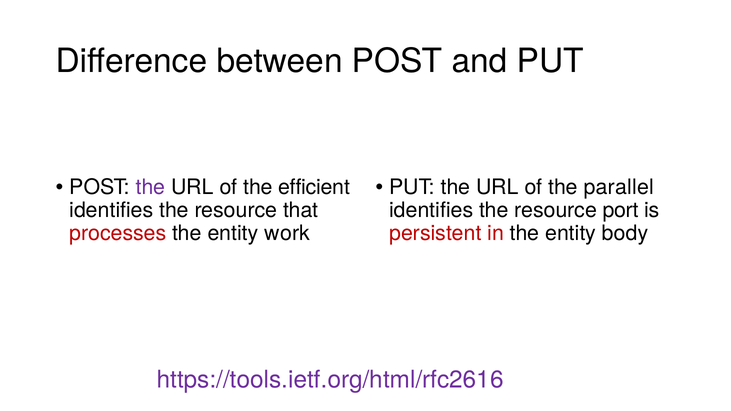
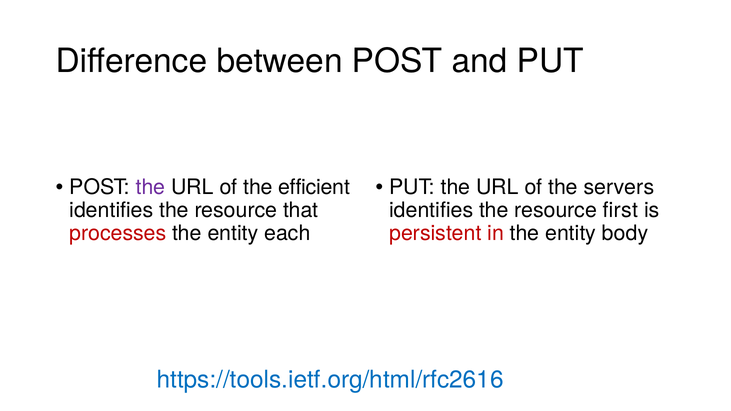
parallel: parallel -> servers
port: port -> first
work: work -> each
https://tools.ietf.org/html/rfc2616 colour: purple -> blue
